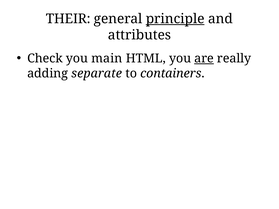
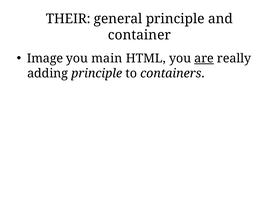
principle at (175, 19) underline: present -> none
attributes: attributes -> container
Check: Check -> Image
adding separate: separate -> principle
